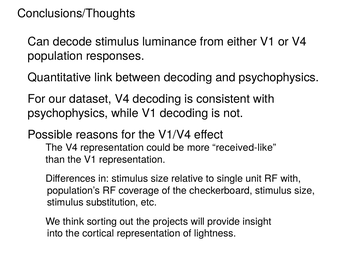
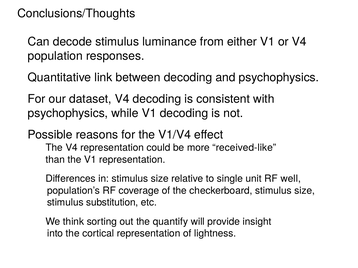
RF with: with -> well
projects: projects -> quantify
